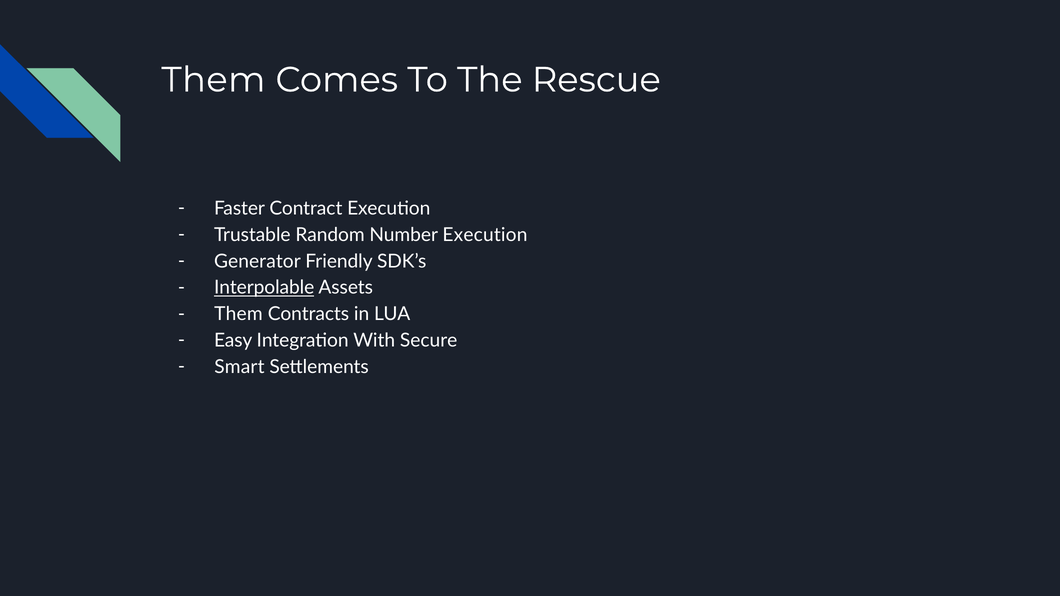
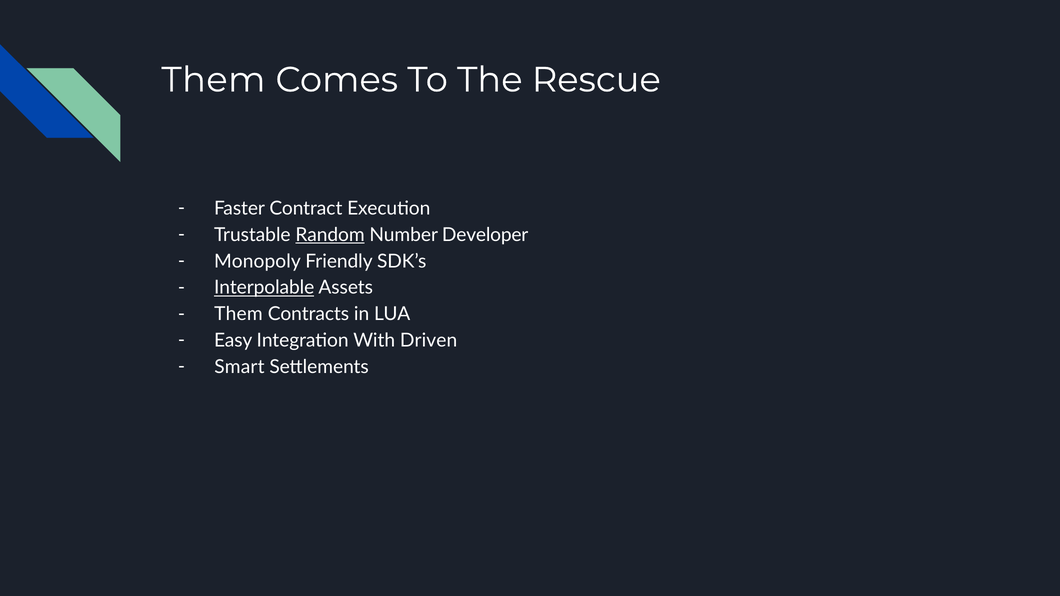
Random underline: none -> present
Number Execution: Execution -> Developer
Generator: Generator -> Monopoly
Secure: Secure -> Driven
